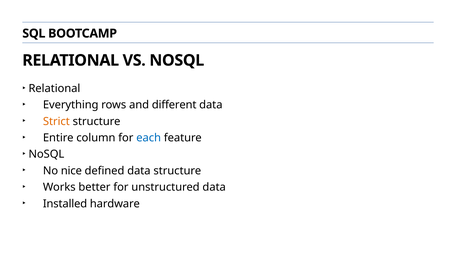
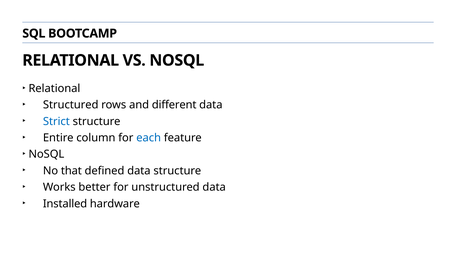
Everything: Everything -> Structured
Strict colour: orange -> blue
nice: nice -> that
